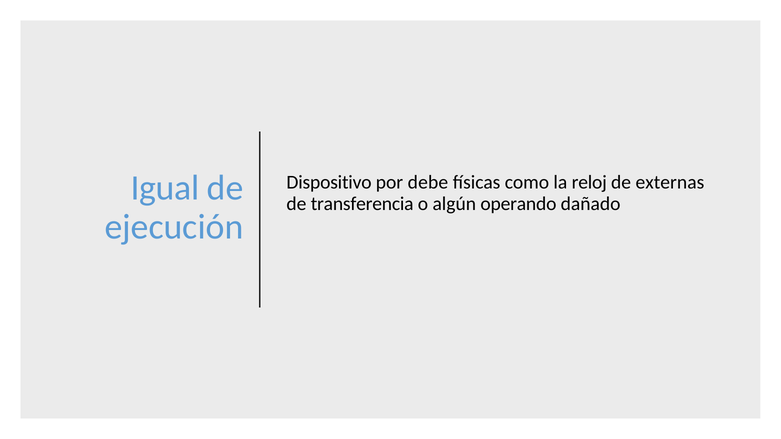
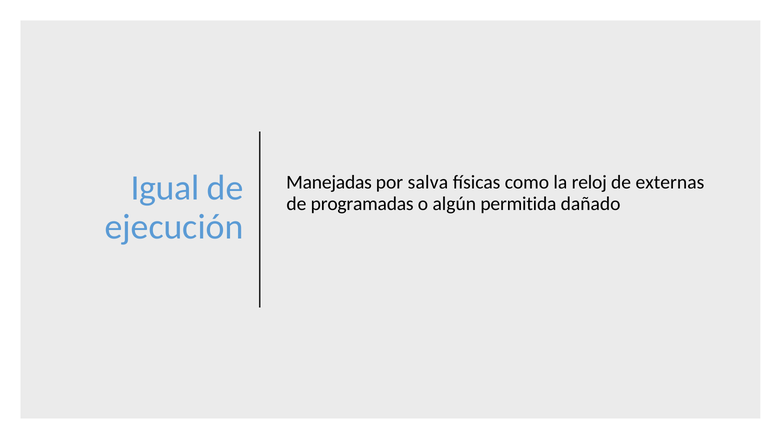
Dispositivo: Dispositivo -> Manejadas
debe: debe -> salva
transferencia: transferencia -> programadas
operando: operando -> permitida
